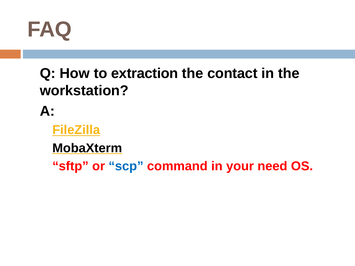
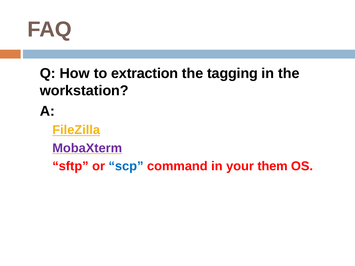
contact: contact -> tagging
MobaXterm colour: black -> purple
need: need -> them
